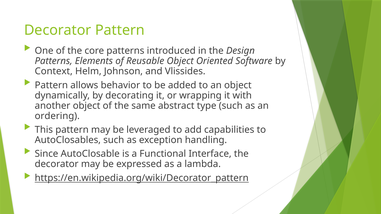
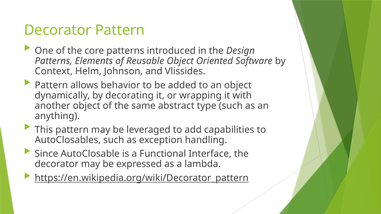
ordering: ordering -> anything
